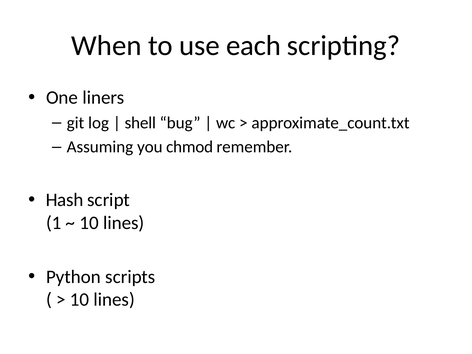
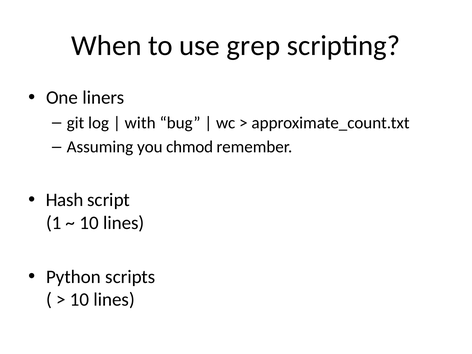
each: each -> grep
shell: shell -> with
